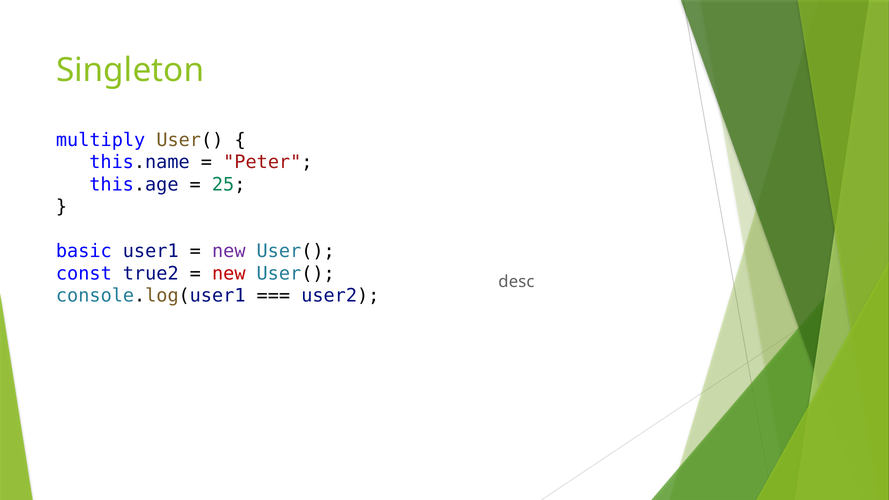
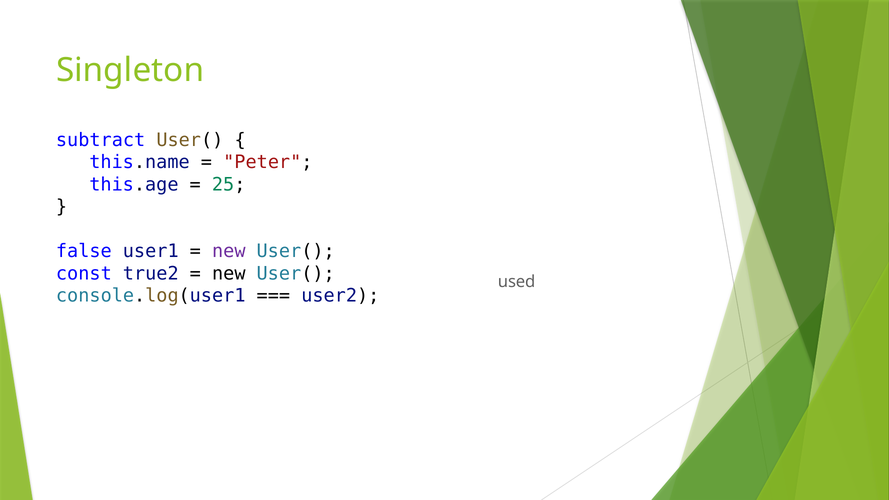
multiply: multiply -> subtract
basic: basic -> false
new at (229, 274) colour: red -> black
desc: desc -> used
